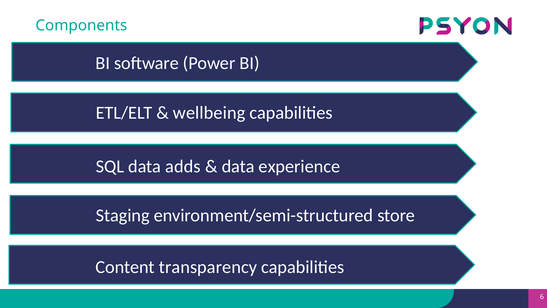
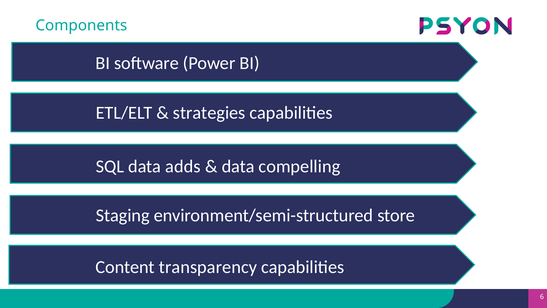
wellbeing: wellbeing -> strategies
experience: experience -> compelling
